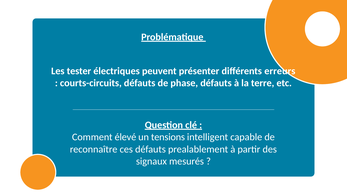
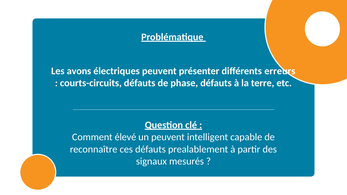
tester: tester -> avons
un tensions: tensions -> peuvent
